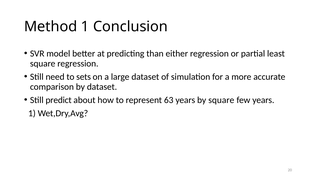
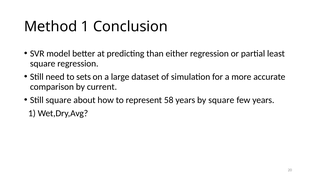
by dataset: dataset -> current
Still predict: predict -> square
63: 63 -> 58
